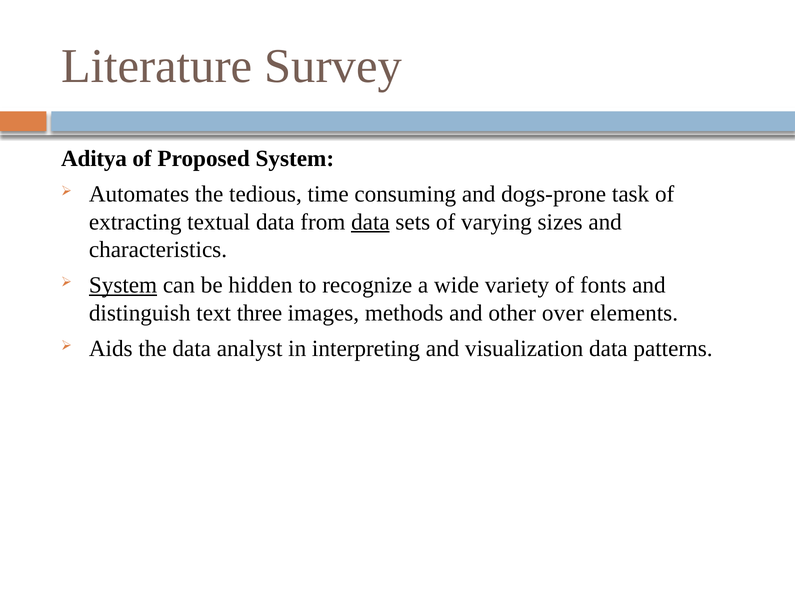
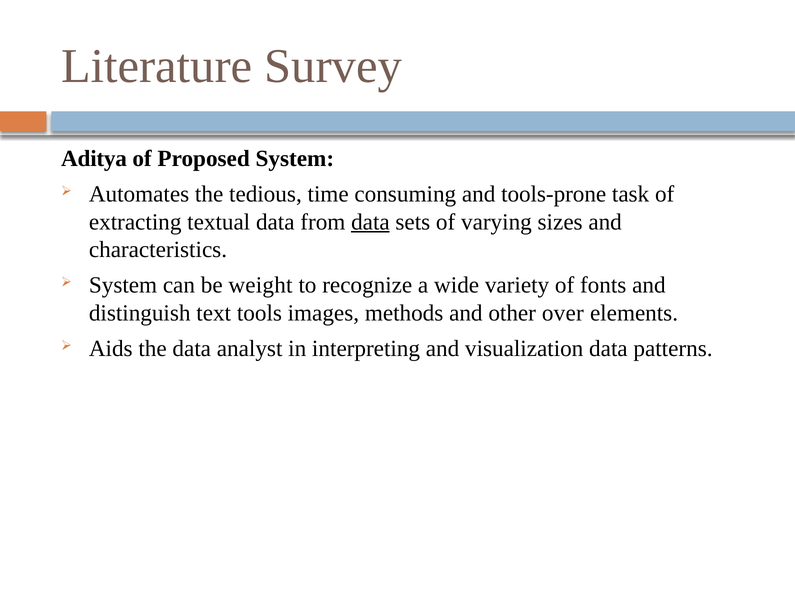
dogs-prone: dogs-prone -> tools-prone
System at (123, 285) underline: present -> none
hidden: hidden -> weight
three: three -> tools
